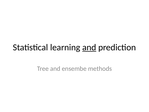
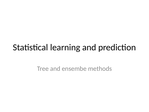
and at (89, 47) underline: present -> none
